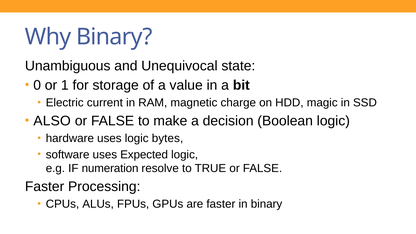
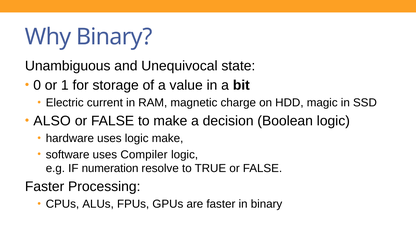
logic bytes: bytes -> make
Expected: Expected -> Compiler
